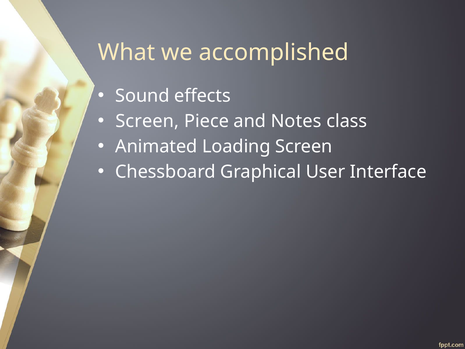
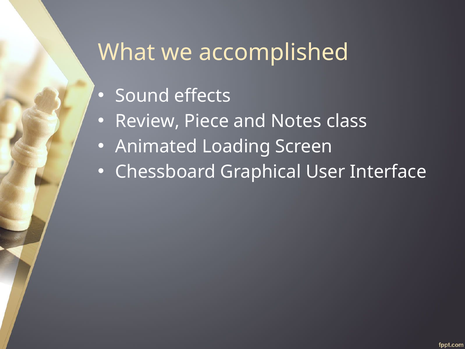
Screen at (147, 121): Screen -> Review
